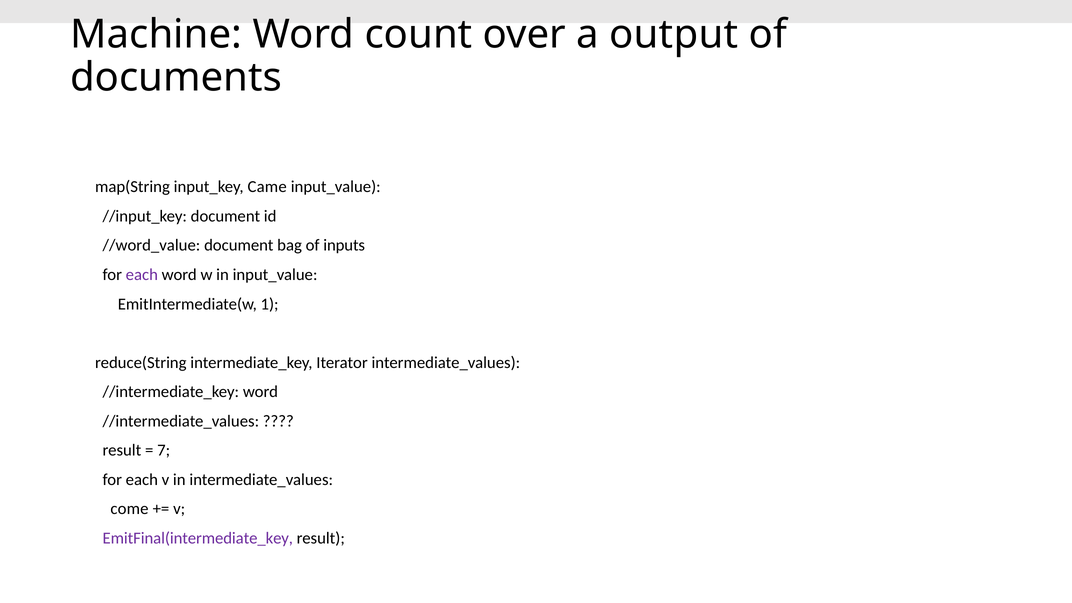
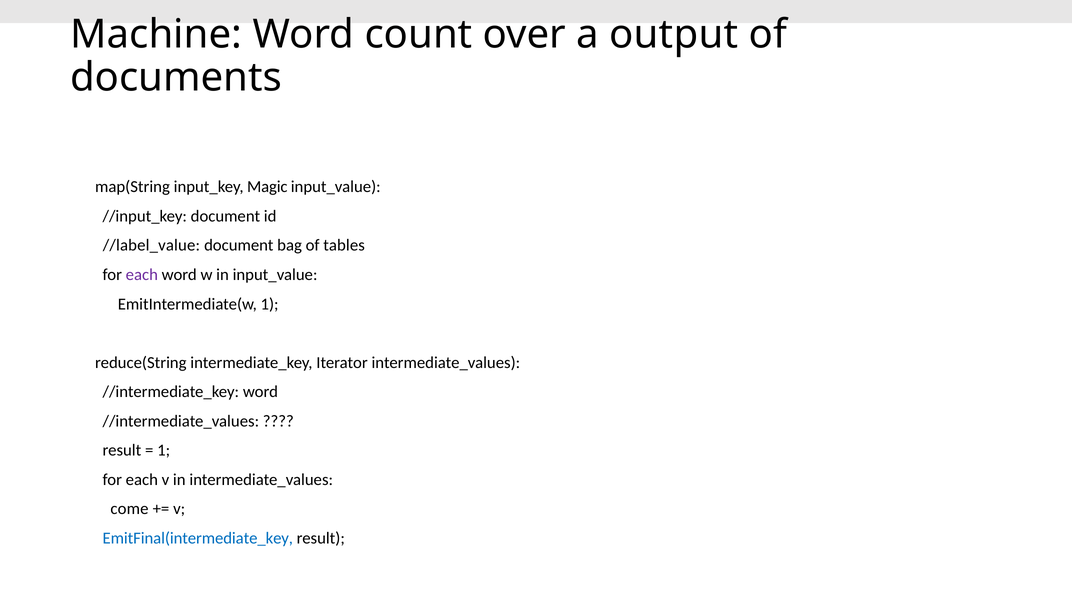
Came: Came -> Magic
//word_value: //word_value -> //label_value
inputs: inputs -> tables
7 at (164, 450): 7 -> 1
EmitFinal(intermediate_key colour: purple -> blue
